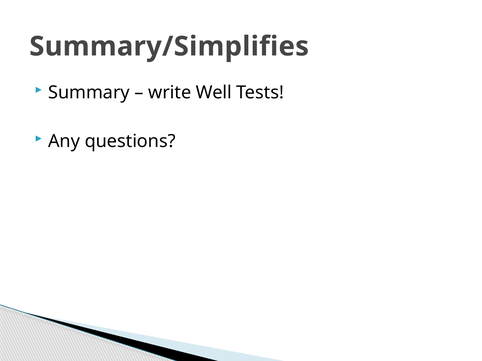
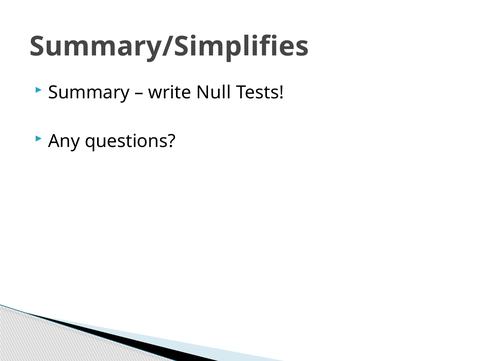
Well: Well -> Null
